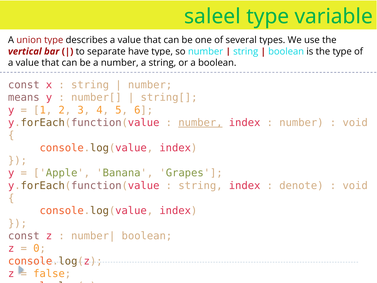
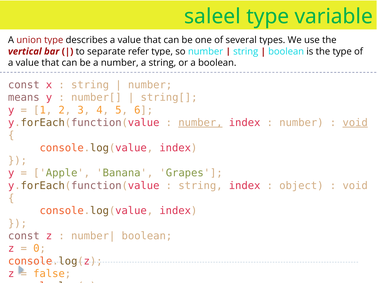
have: have -> refer
void at (355, 123) underline: none -> present
denote: denote -> object
